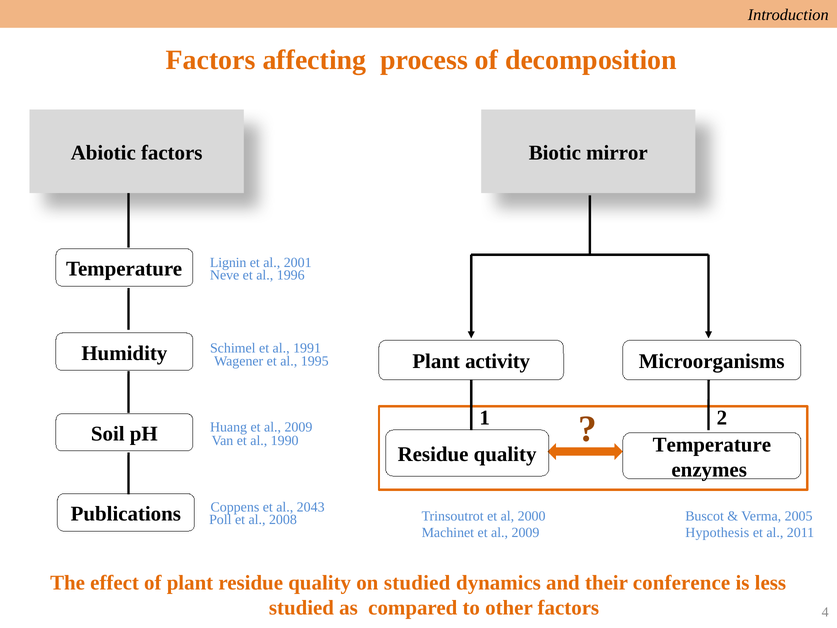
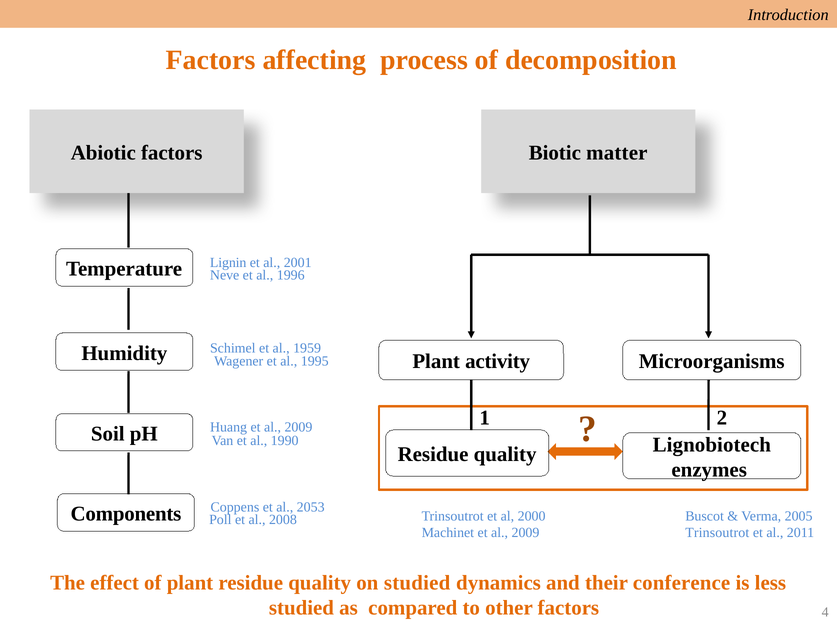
mirror: mirror -> matter
1991: 1991 -> 1959
quality Temperature: Temperature -> Lignobiotech
Publications: Publications -> Components
2043: 2043 -> 2053
Hypothesis at (717, 532): Hypothesis -> Trinsoutrot
